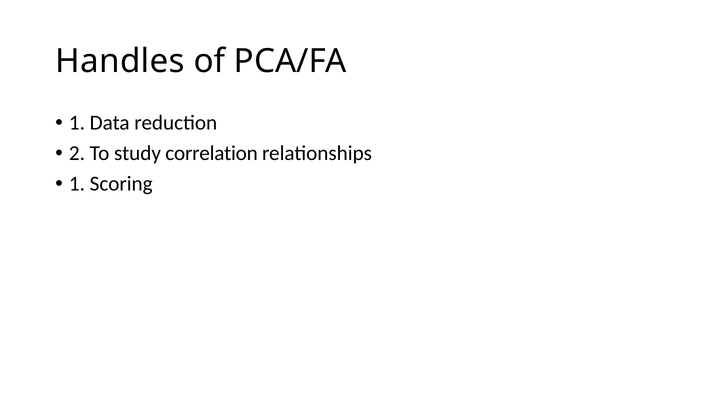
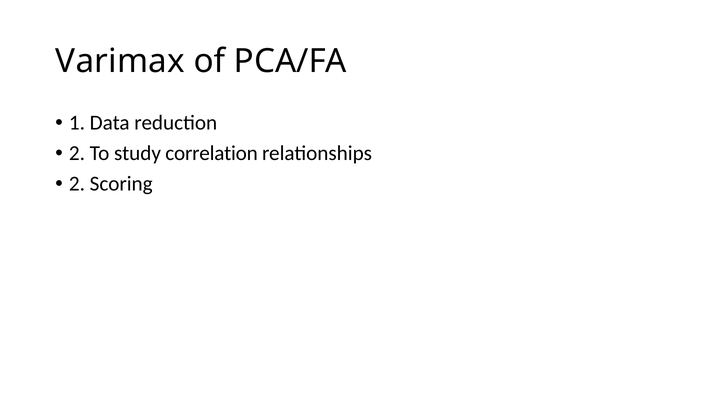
Handles: Handles -> Varimax
1 at (77, 184): 1 -> 2
